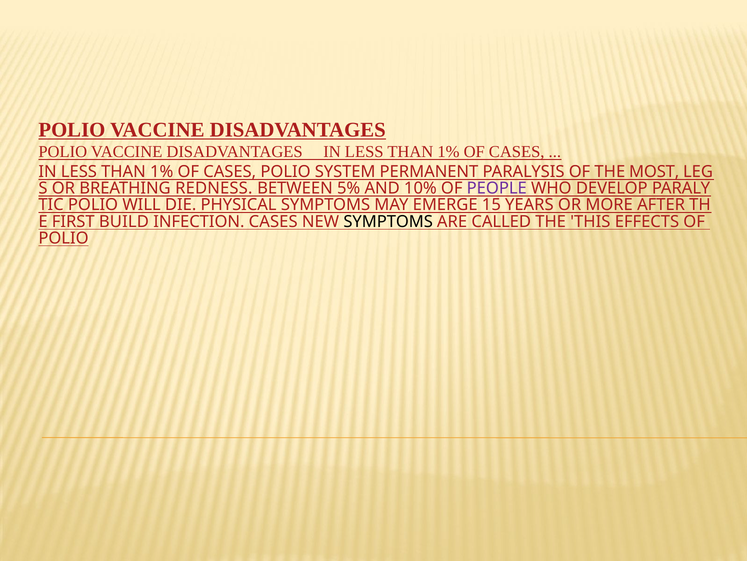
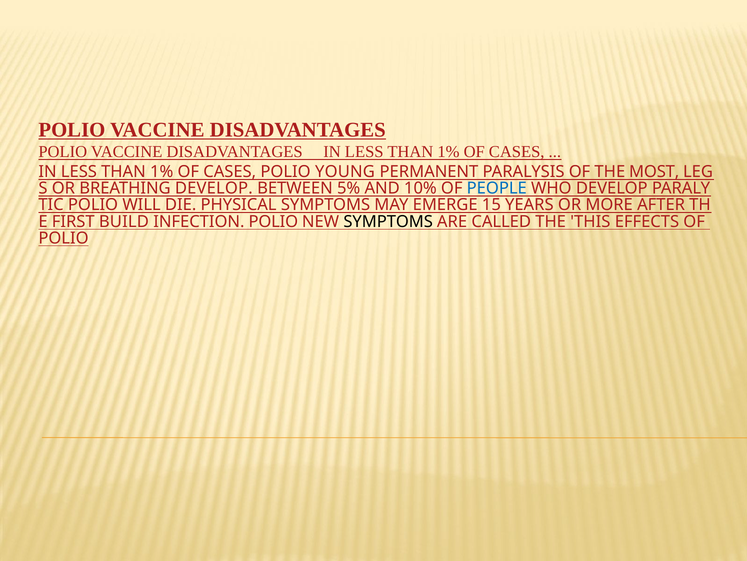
SYSTEM: SYSTEM -> YOUNG
BREATHING REDNESS: REDNESS -> DEVELOP
PEOPLE colour: purple -> blue
INFECTION CASES: CASES -> POLIO
